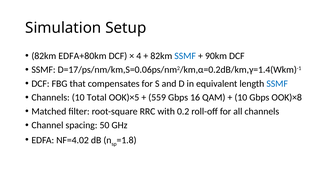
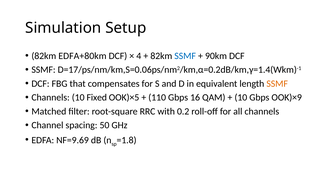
SSMF at (277, 84) colour: blue -> orange
Total: Total -> Fixed
559: 559 -> 110
OOK)×8: OOK)×8 -> OOK)×9
NF=4.02: NF=4.02 -> NF=9.69
